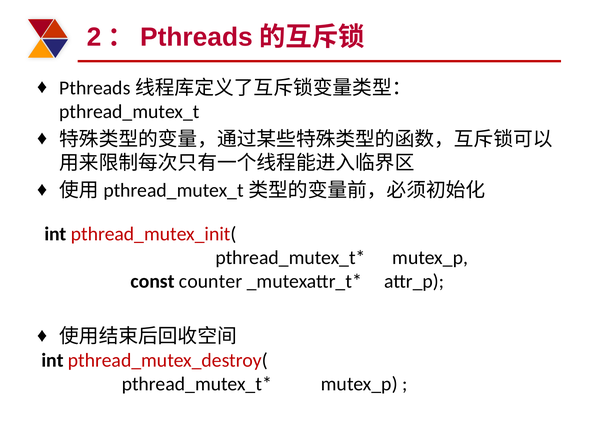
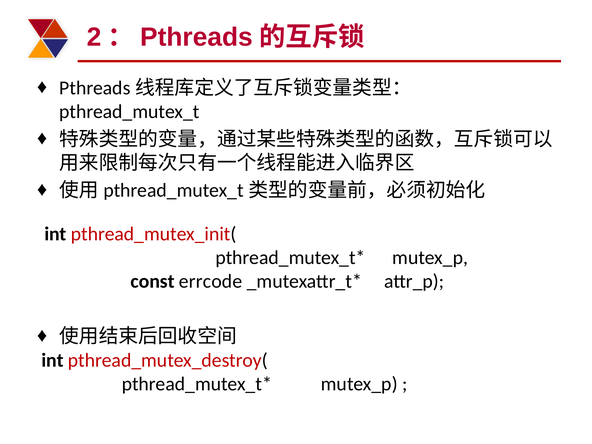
counter: counter -> errcode
